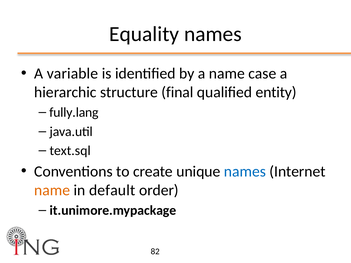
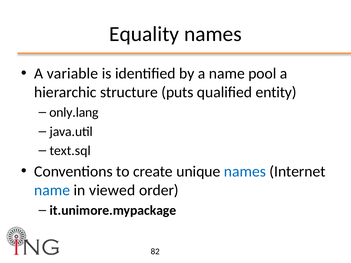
case: case -> pool
final: final -> puts
fully.lang: fully.lang -> only.lang
name at (52, 190) colour: orange -> blue
default: default -> viewed
